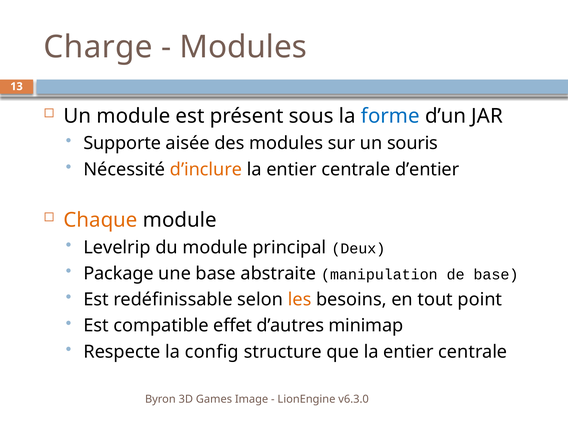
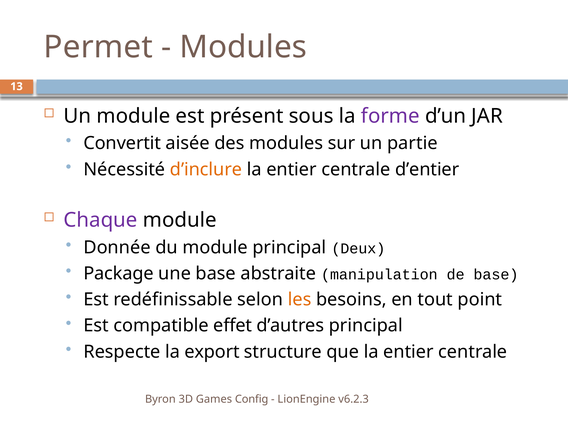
Charge: Charge -> Permet
forme colour: blue -> purple
Supporte: Supporte -> Convertit
souris: souris -> partie
Chaque colour: orange -> purple
Levelrip: Levelrip -> Donnée
d’autres minimap: minimap -> principal
config: config -> export
Image: Image -> Config
v6.3.0: v6.3.0 -> v6.2.3
